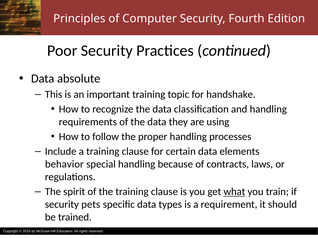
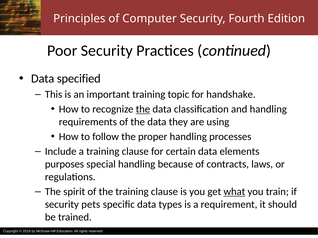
absolute: absolute -> specified
the at (143, 109) underline: none -> present
behavior: behavior -> purposes
